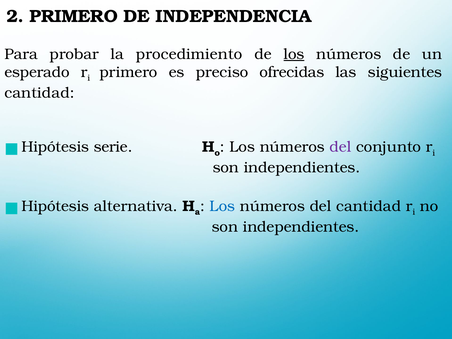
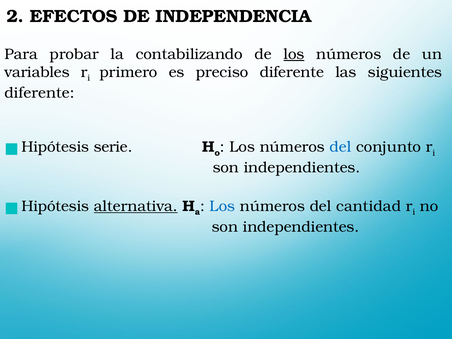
2 PRIMERO: PRIMERO -> EFECTOS
procedimiento: procedimiento -> contabilizando
esperado: esperado -> variables
preciso ofrecidas: ofrecidas -> diferente
cantidad at (40, 93): cantidad -> diferente
del at (340, 147) colour: purple -> blue
alternativa underline: none -> present
